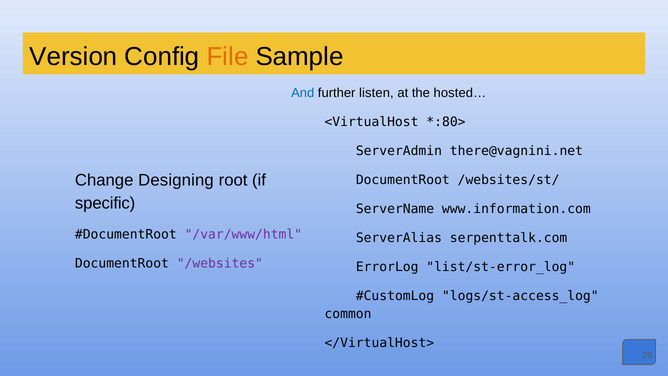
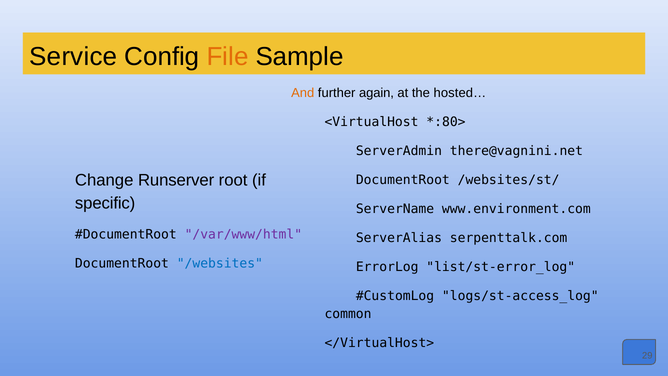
Version: Version -> Service
And colour: blue -> orange
listen: listen -> again
Designing: Designing -> Runserver
www.information.com: www.information.com -> www.environment.com
/websites colour: purple -> blue
